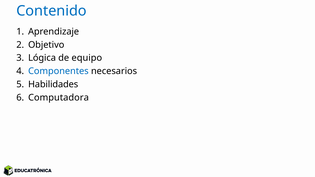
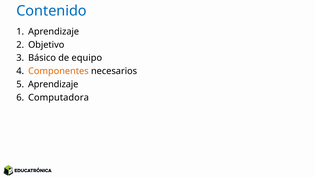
Lógica: Lógica -> Básico
Componentes colour: blue -> orange
Habilidades at (53, 84): Habilidades -> Aprendizaje
